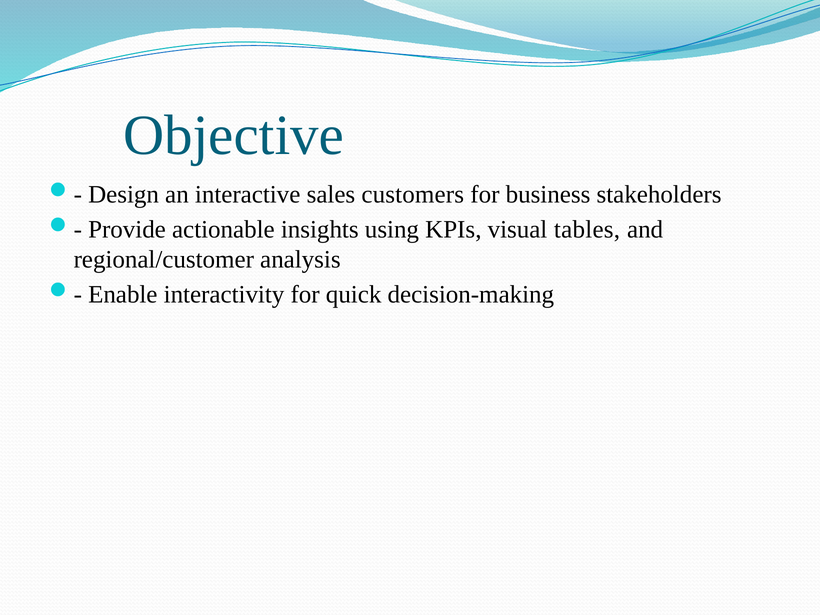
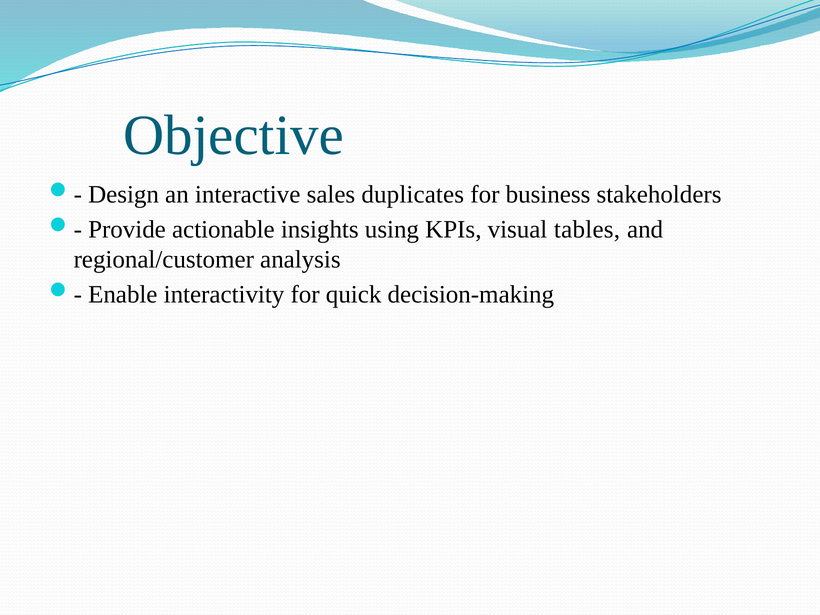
customers: customers -> duplicates
